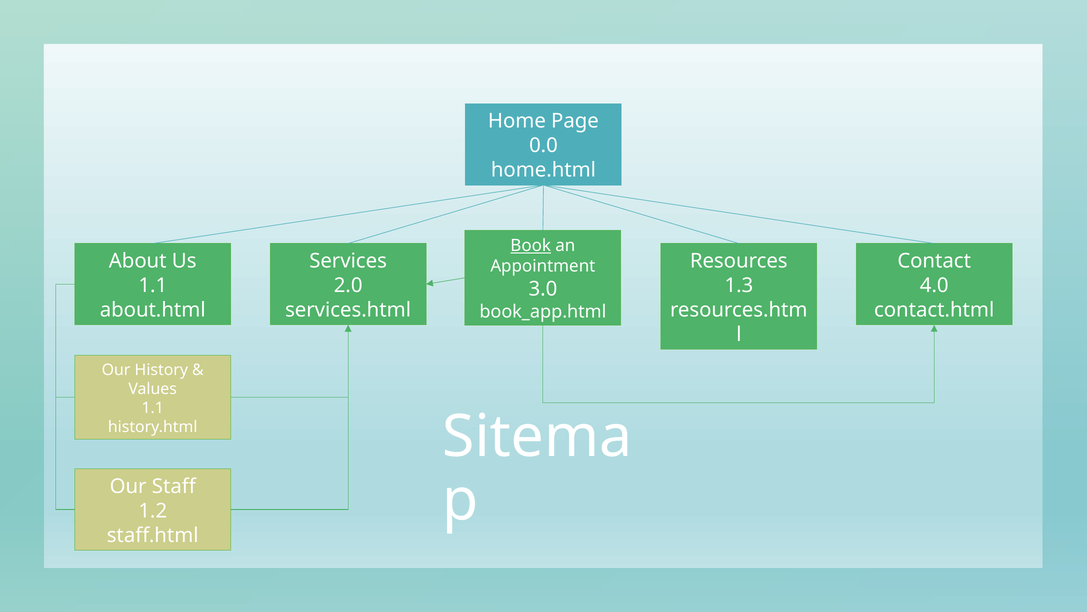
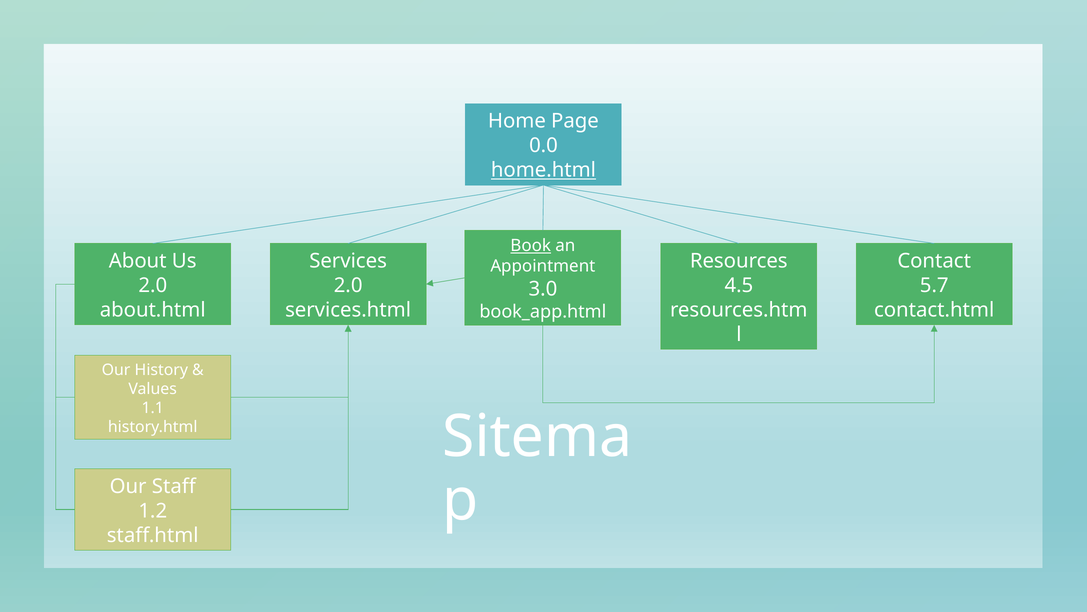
home.html underline: none -> present
1.1 at (153, 285): 1.1 -> 2.0
1.3: 1.3 -> 4.5
4.0: 4.0 -> 5.7
